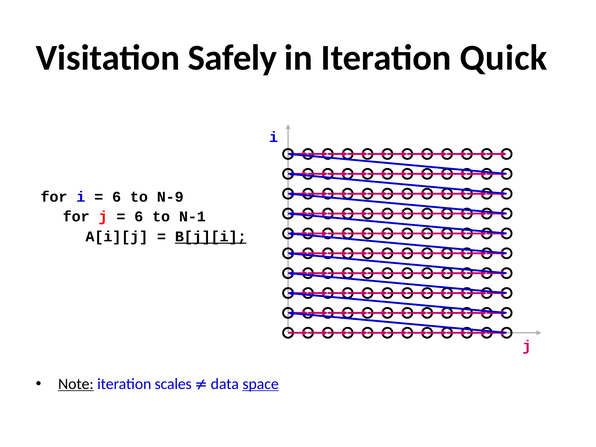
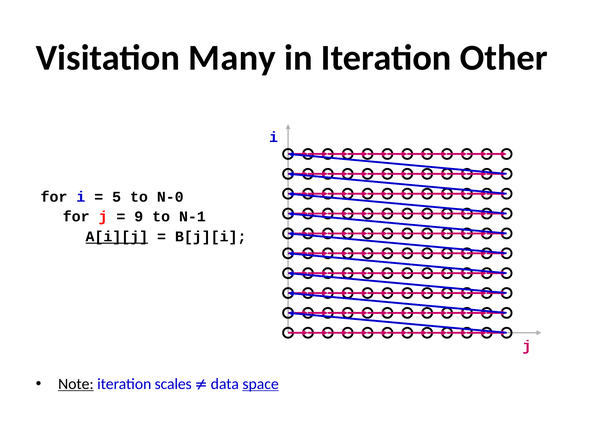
Safely: Safely -> Many
Quick: Quick -> Other
6 at (117, 197): 6 -> 5
N-9: N-9 -> N-0
6 at (139, 217): 6 -> 9
A[i][j underline: none -> present
B[j][i underline: present -> none
